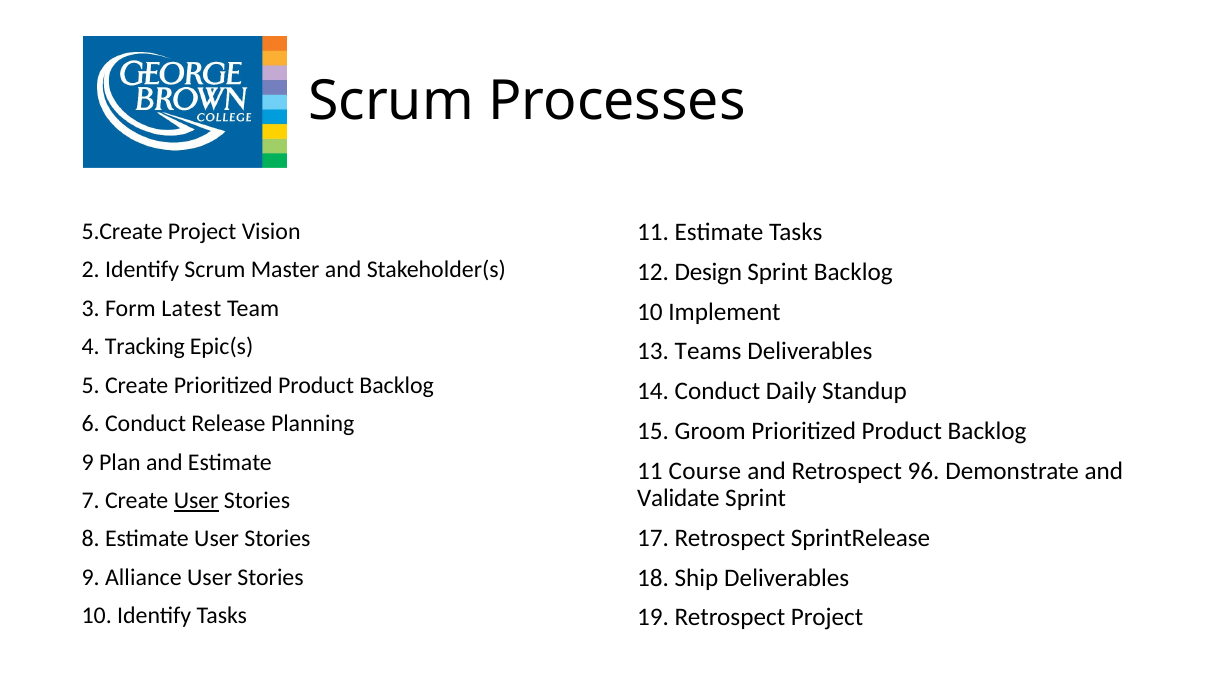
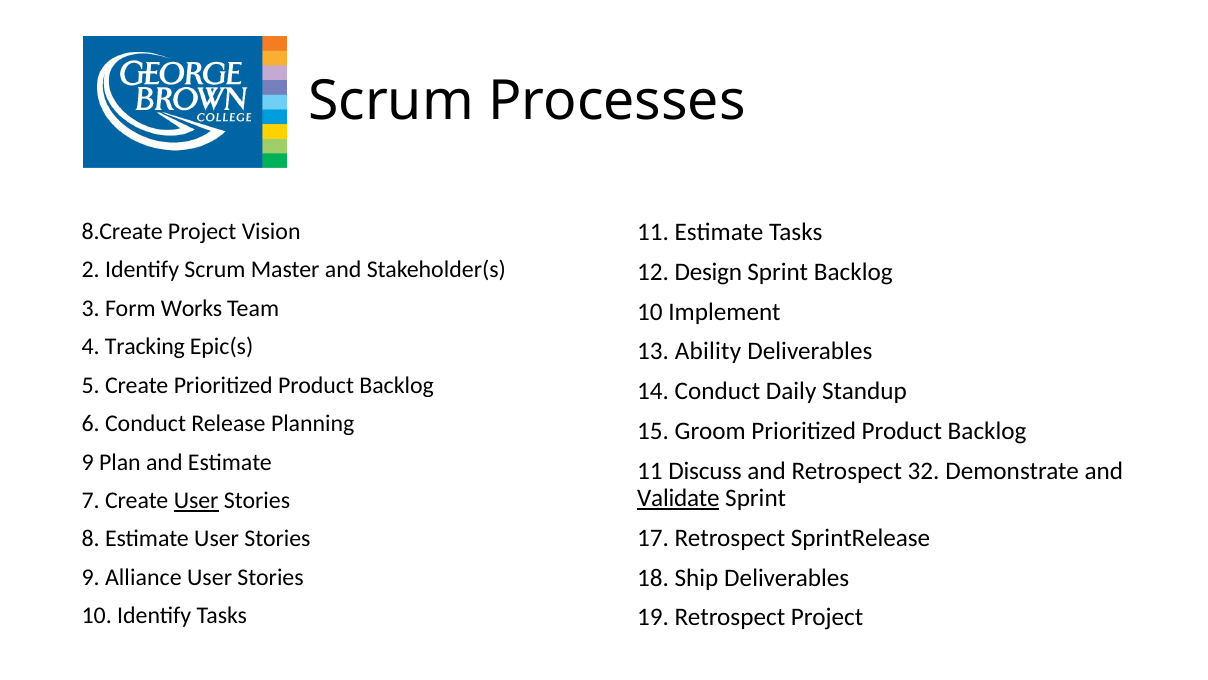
5.Create: 5.Create -> 8.Create
Latest: Latest -> Works
Teams: Teams -> Ability
Course: Course -> Discuss
96: 96 -> 32
Validate underline: none -> present
